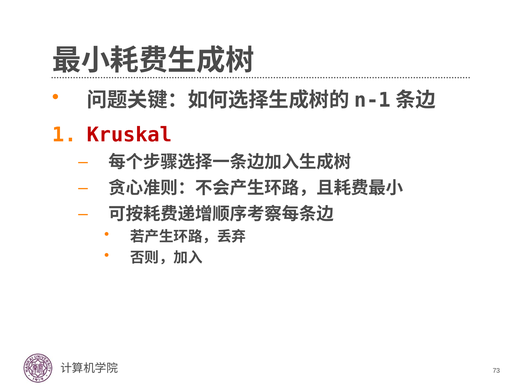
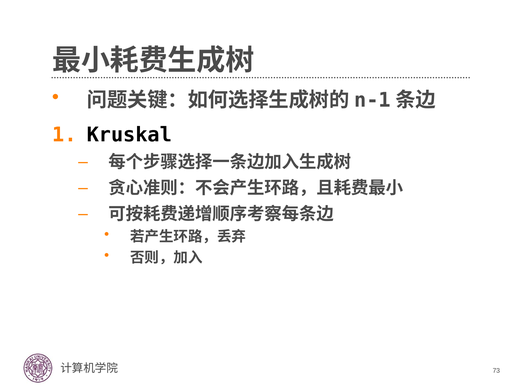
Kruskal colour: red -> black
